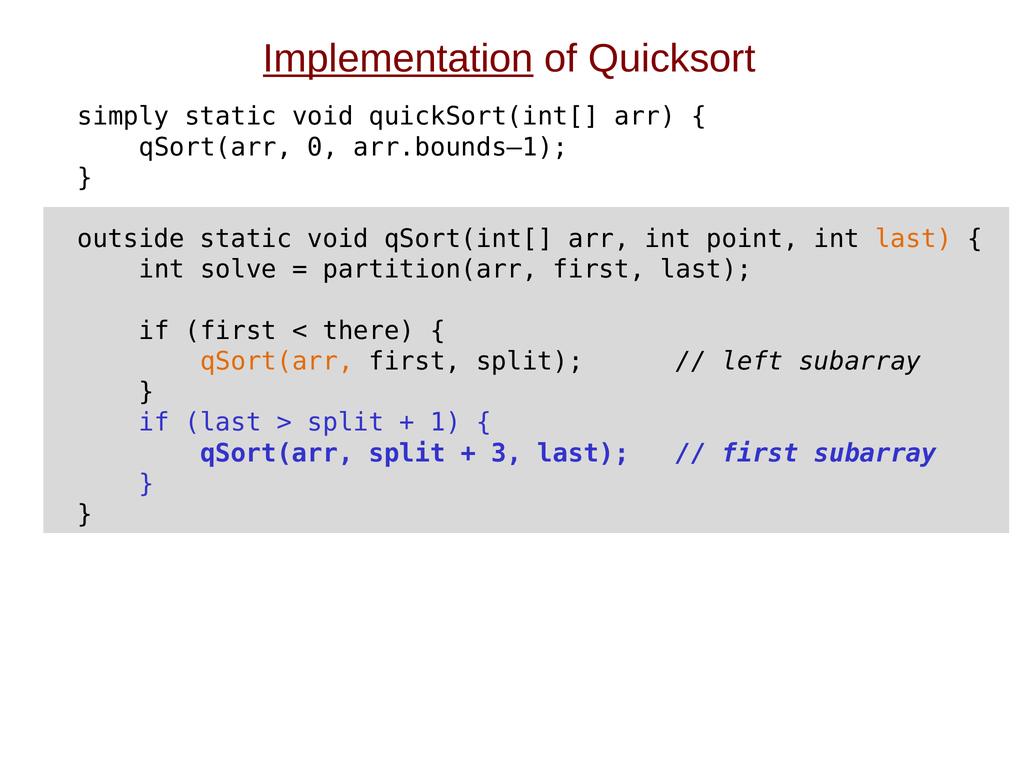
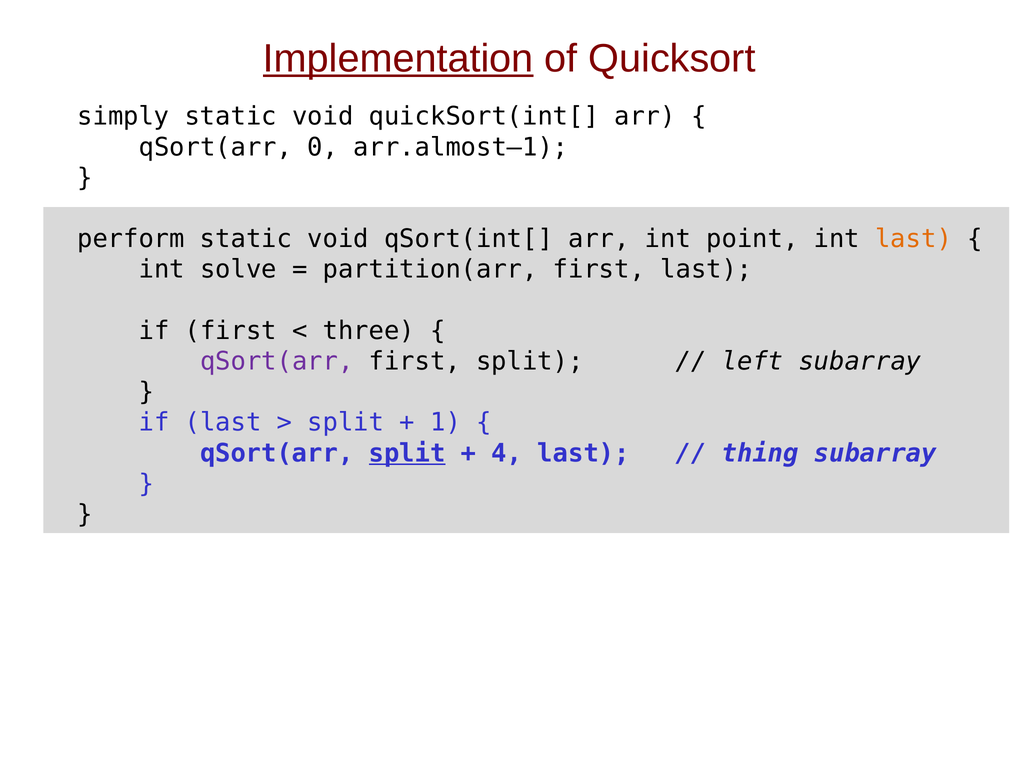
arr.bounds–1: arr.bounds–1 -> arr.almost–1
outside: outside -> perform
there: there -> three
qSort(arr at (277, 361) colour: orange -> purple
split at (407, 453) underline: none -> present
3: 3 -> 4
first at (760, 453): first -> thing
